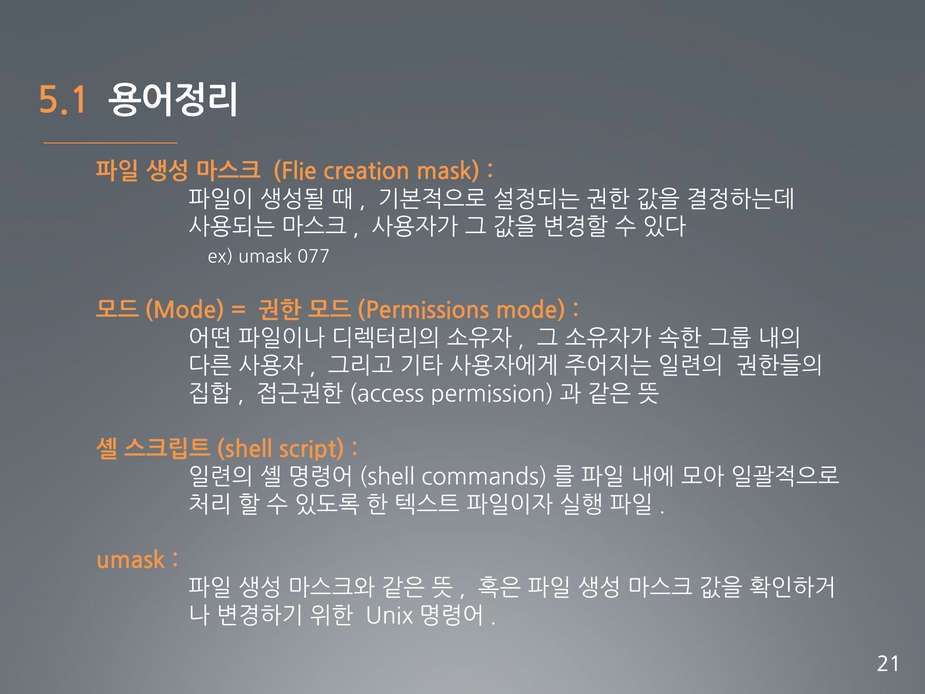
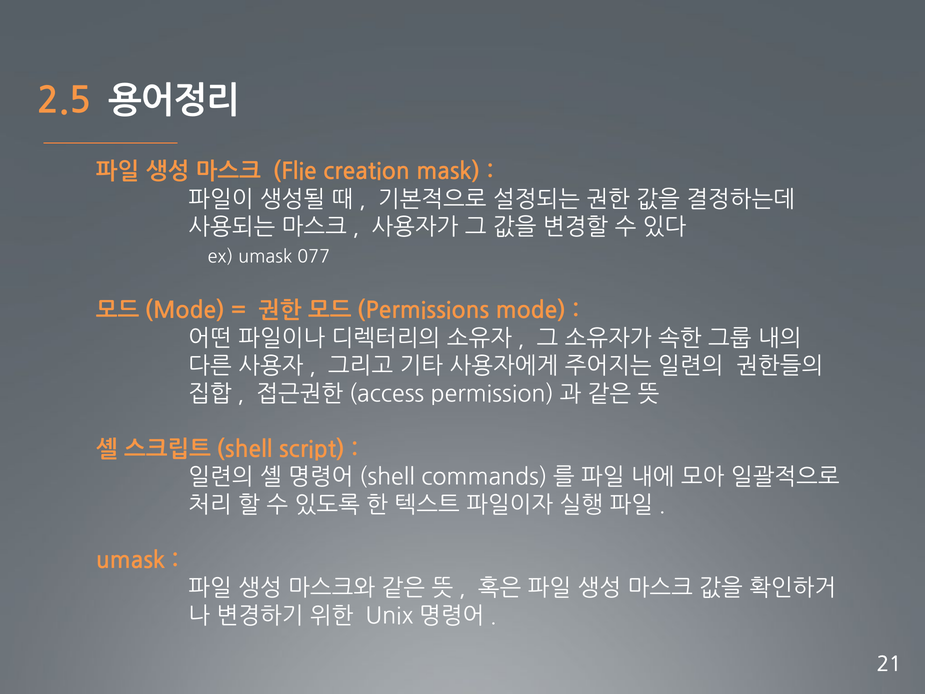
5.1: 5.1 -> 2.5
